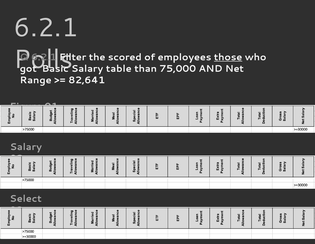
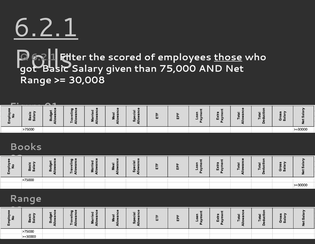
6.2.1 at (46, 28) underline: none -> present
table: table -> given
82,641: 82,641 -> 30,008
Salary at (26, 147): Salary -> Books
Select at (26, 198): Select -> Range
